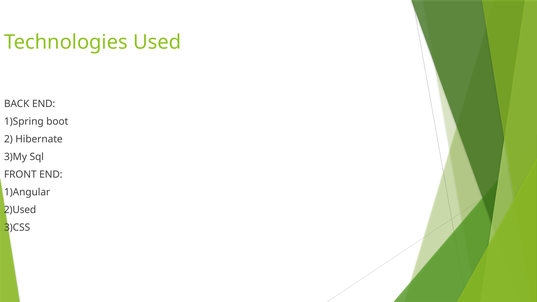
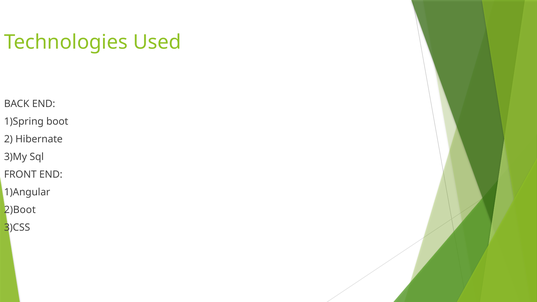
2)Used: 2)Used -> 2)Boot
